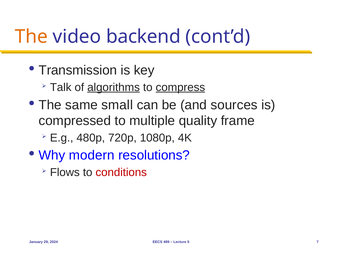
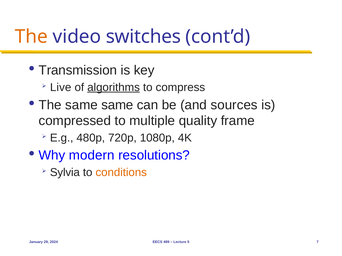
backend: backend -> switches
Talk: Talk -> Live
compress underline: present -> none
same small: small -> same
Flows: Flows -> Sylvia
conditions colour: red -> orange
